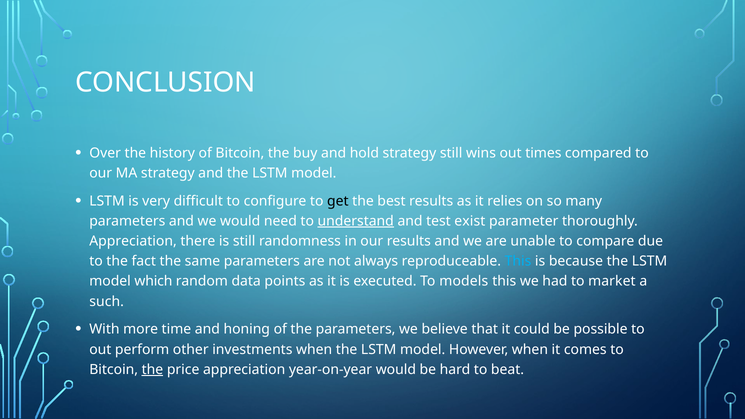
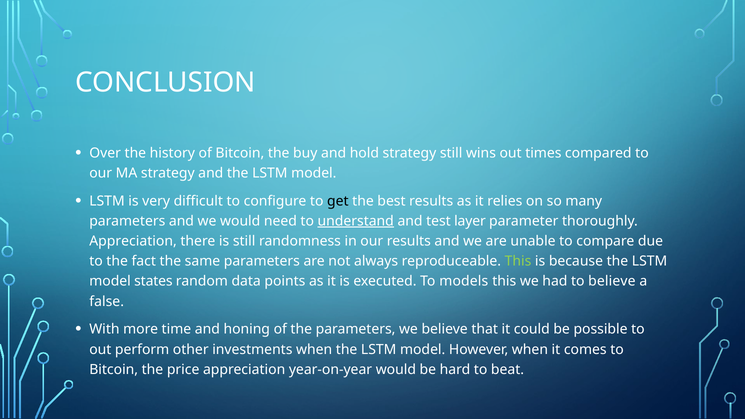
exist: exist -> layer
This at (518, 261) colour: light blue -> light green
which: which -> states
to market: market -> believe
such: such -> false
the at (152, 370) underline: present -> none
